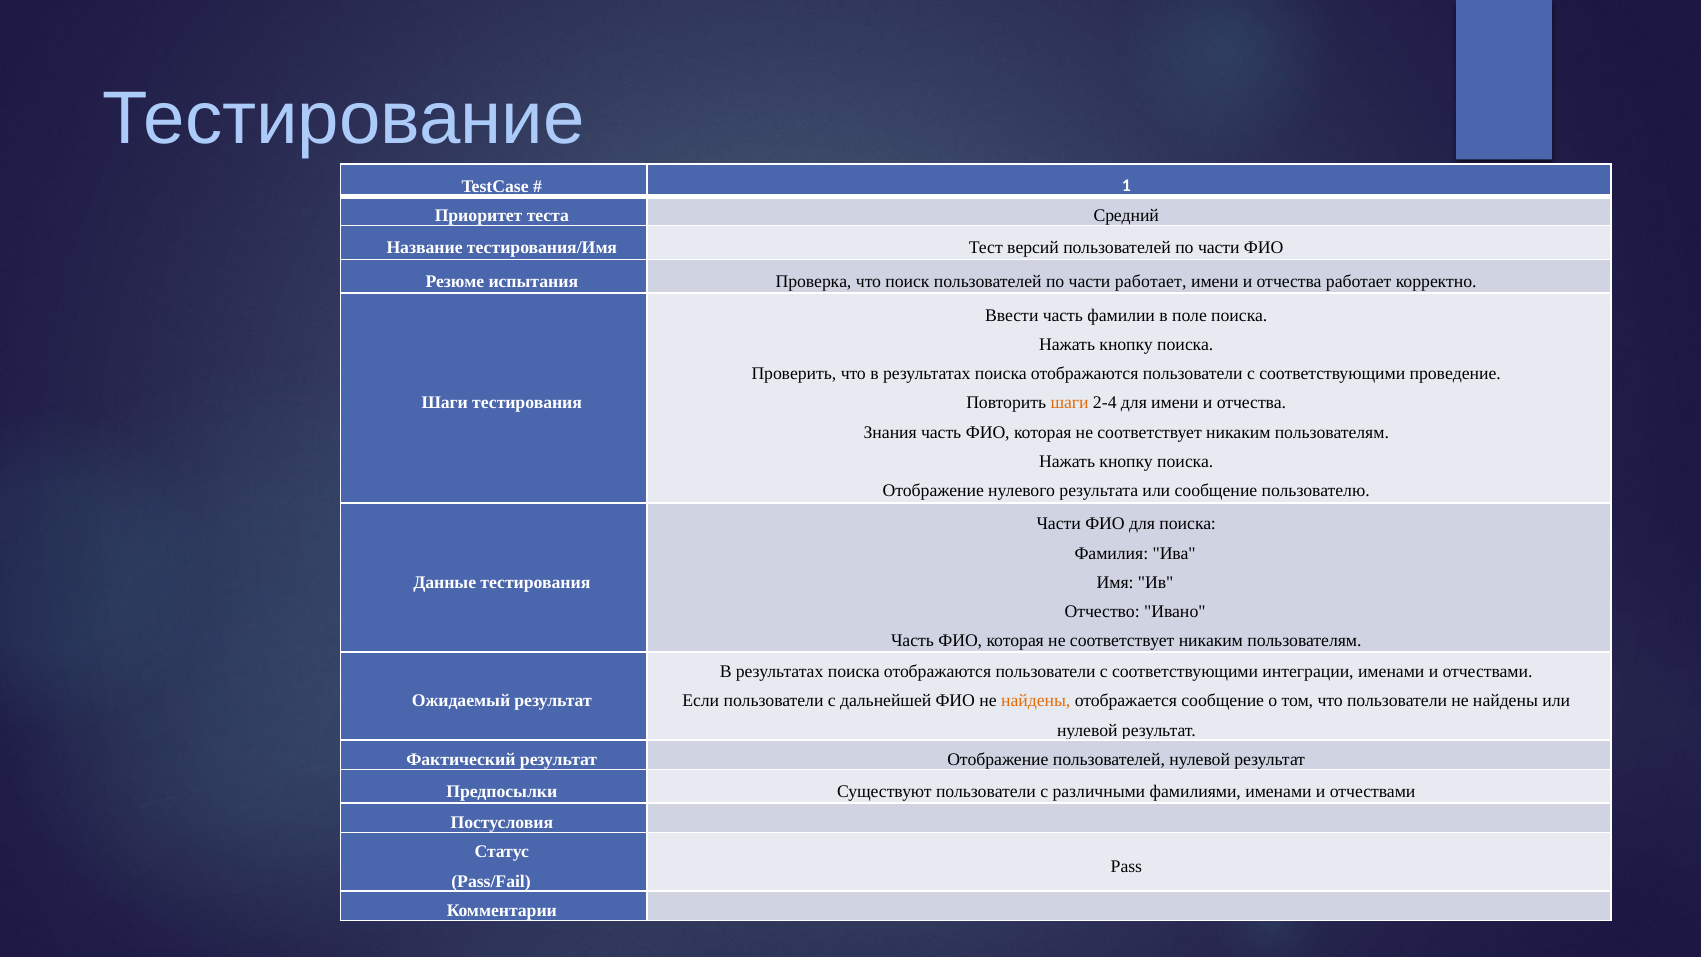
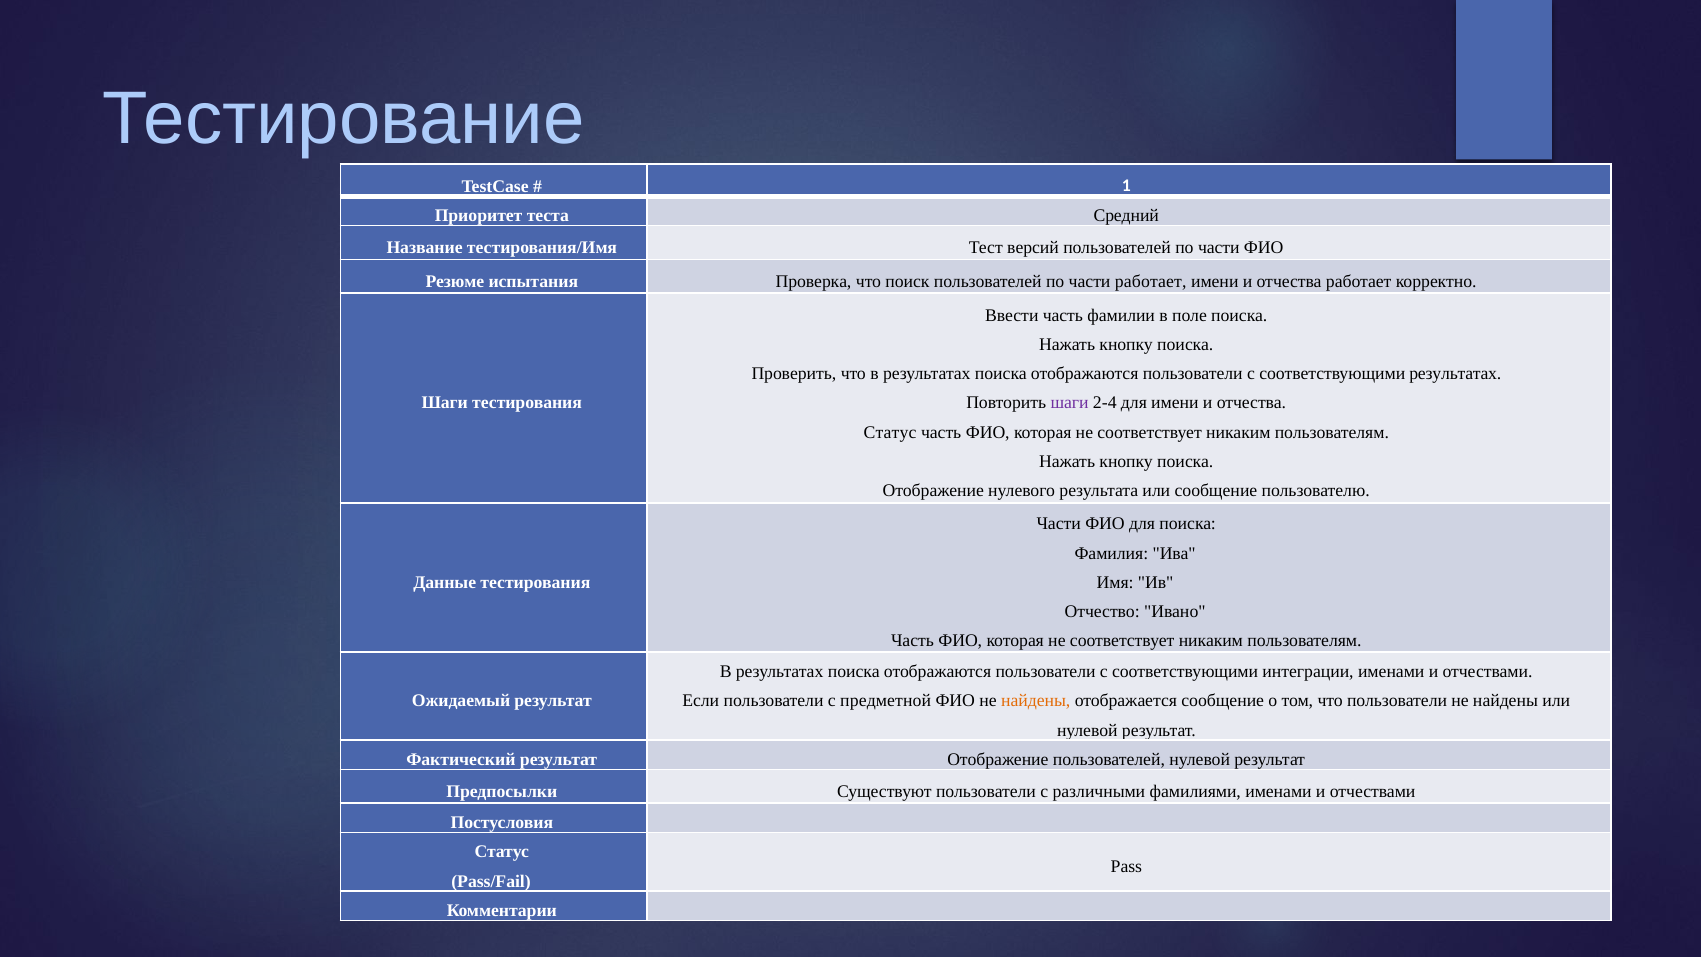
соответствующими проведение: проведение -> результатах
шаги at (1070, 403) colour: orange -> purple
Знания at (890, 432): Знания -> Статус
дальнейшей: дальнейшей -> предметной
